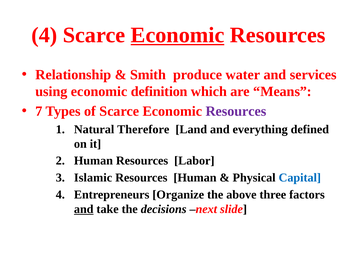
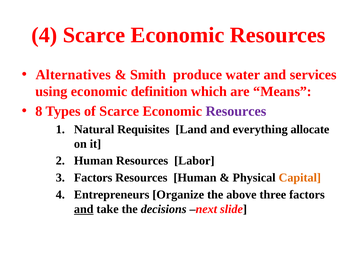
Economic at (178, 35) underline: present -> none
Relationship: Relationship -> Alternatives
7: 7 -> 8
Therefore: Therefore -> Requisites
defined: defined -> allocate
3 Islamic: Islamic -> Factors
Capital colour: blue -> orange
